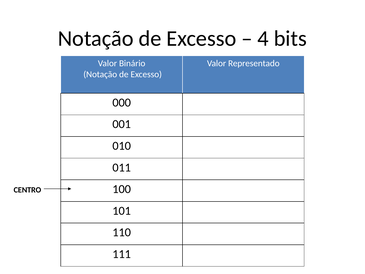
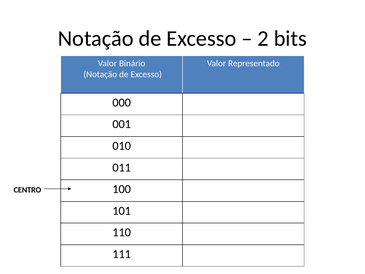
4: 4 -> 2
